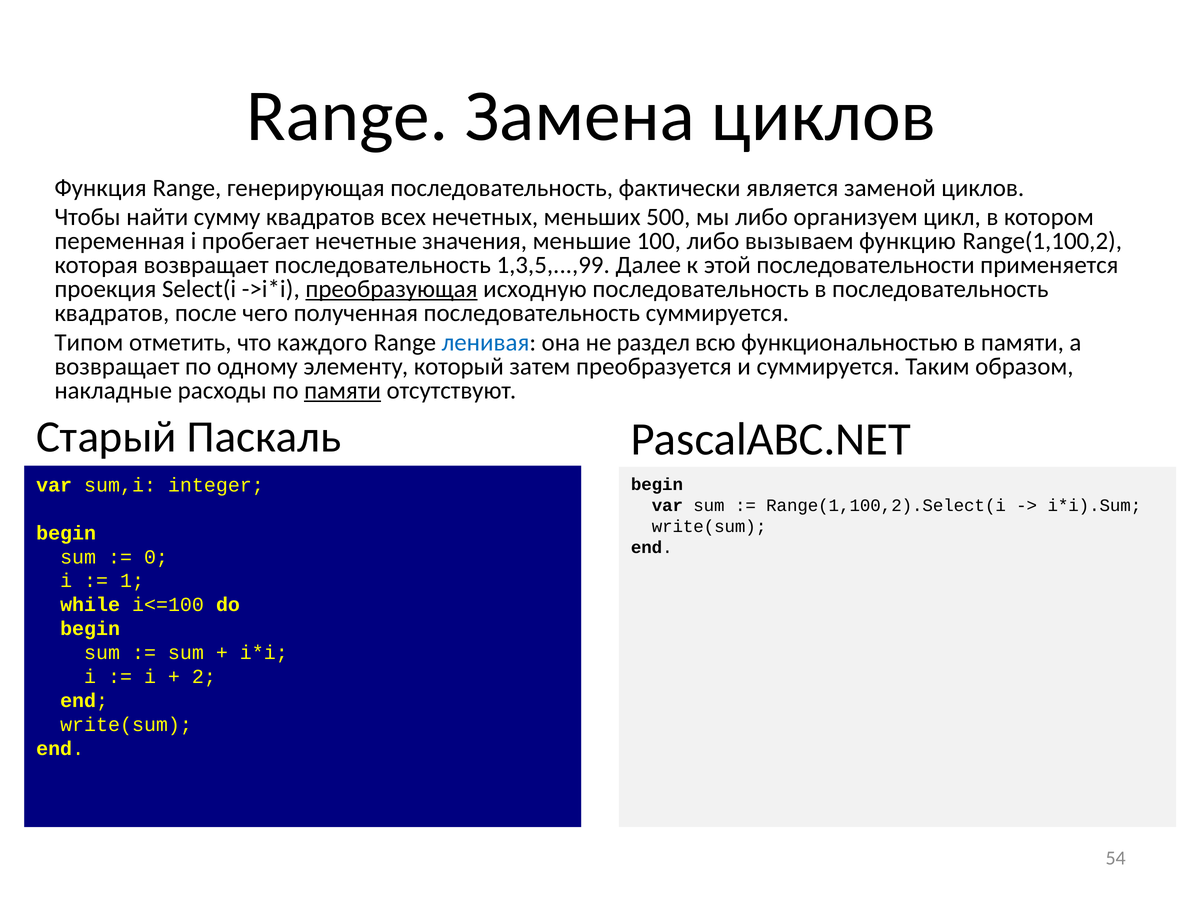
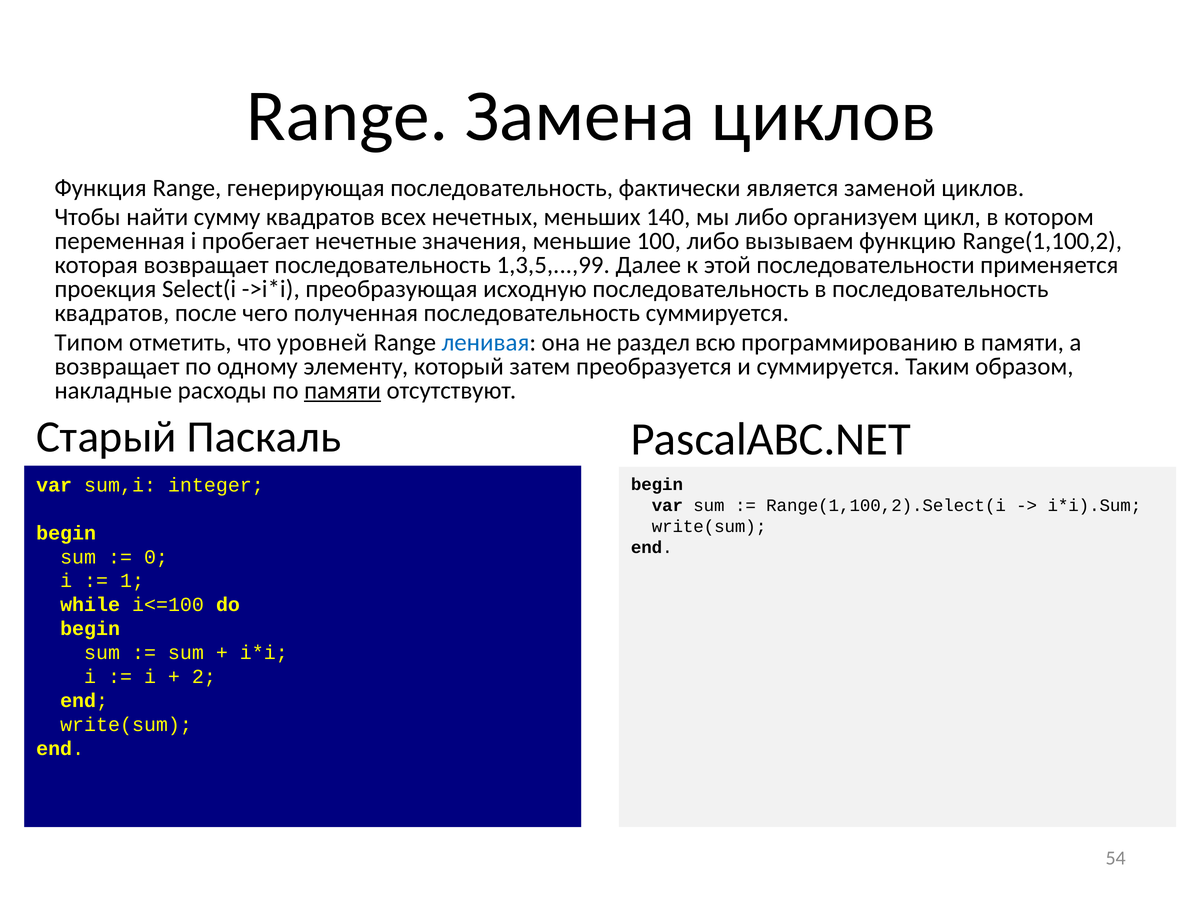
500: 500 -> 140
преобразующая underline: present -> none
каждого: каждого -> уровней
функциональностью: функциональностью -> программированию
